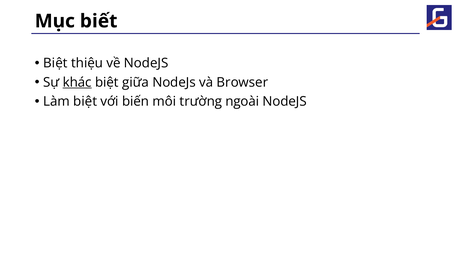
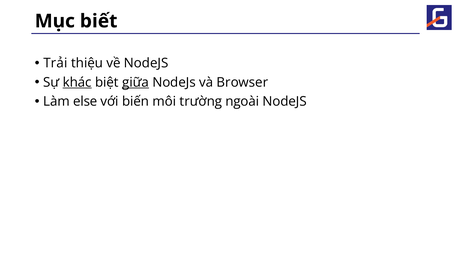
Biệt at (55, 63): Biệt -> Trải
giữa underline: none -> present
Làm biệt: biệt -> else
